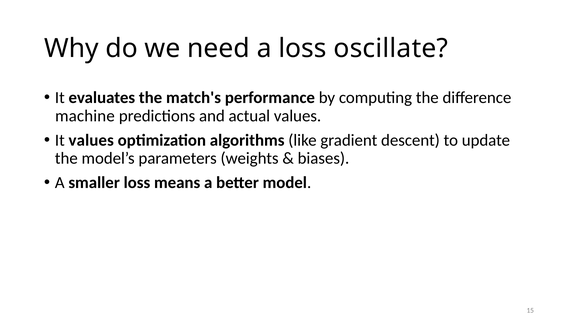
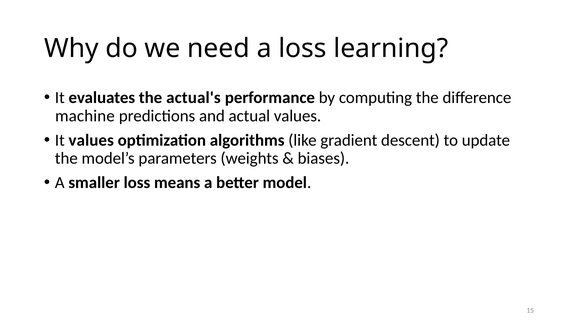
oscillate: oscillate -> learning
match's: match's -> actual's
